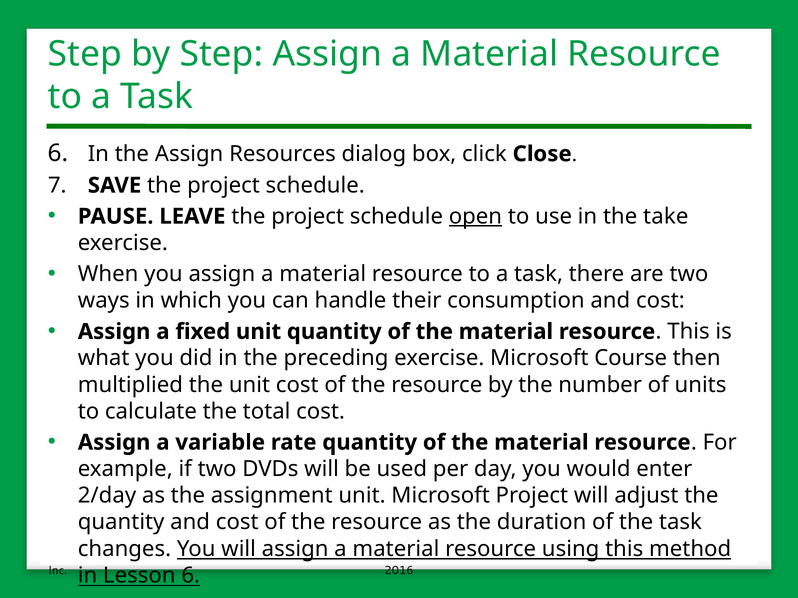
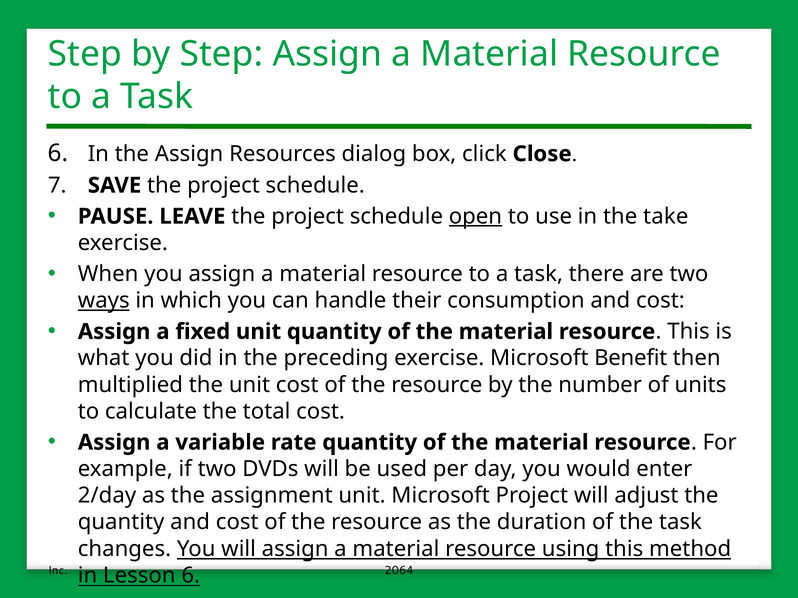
ways underline: none -> present
Microsoft Course: Course -> Benefit
2016: 2016 -> 2064
